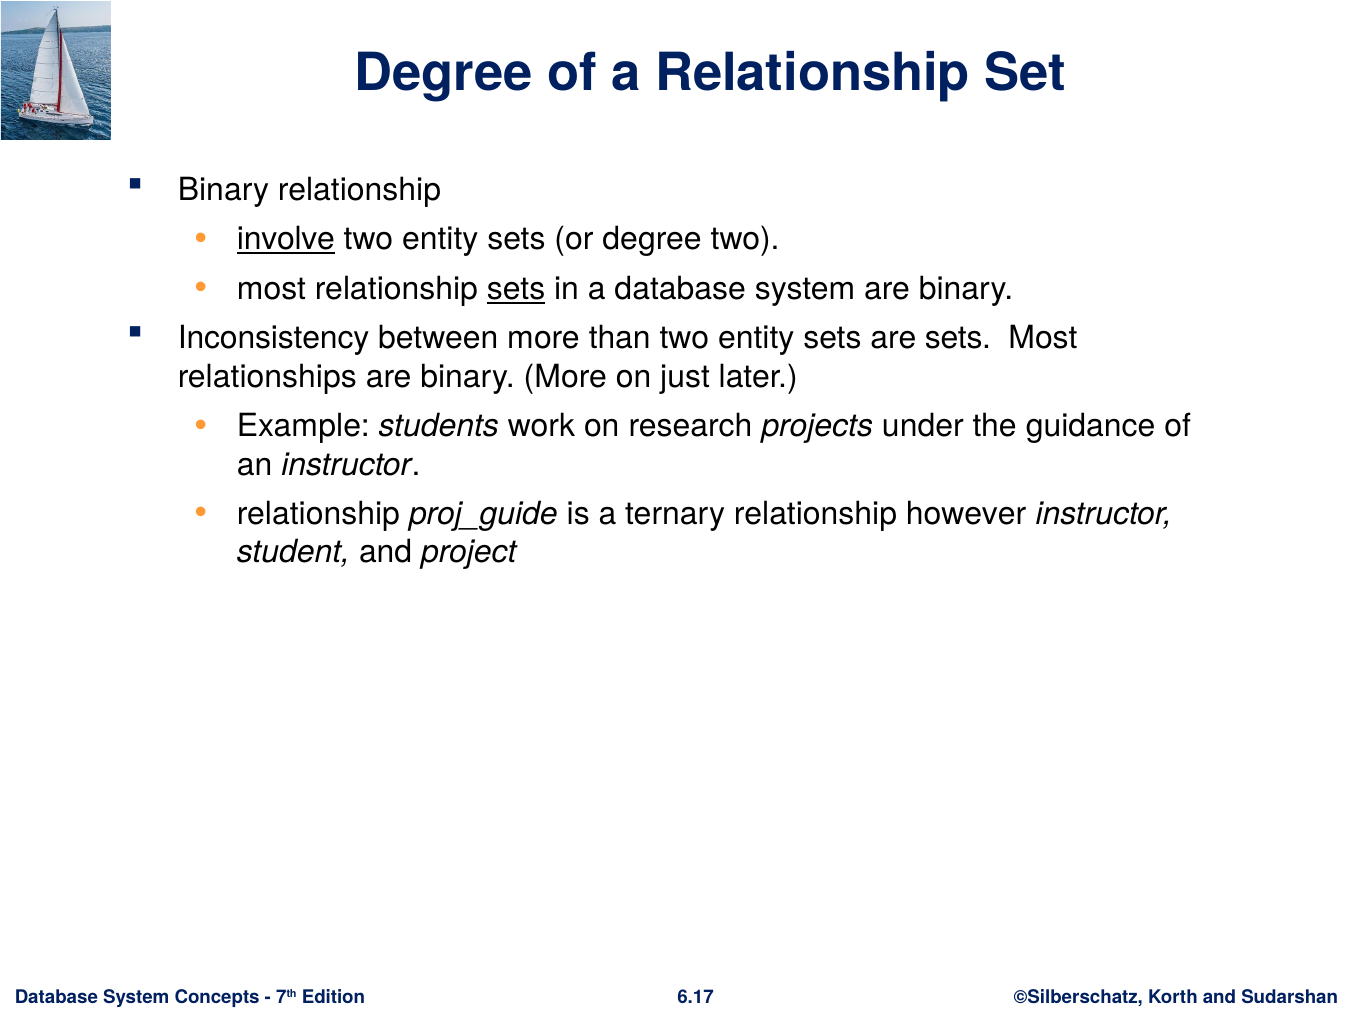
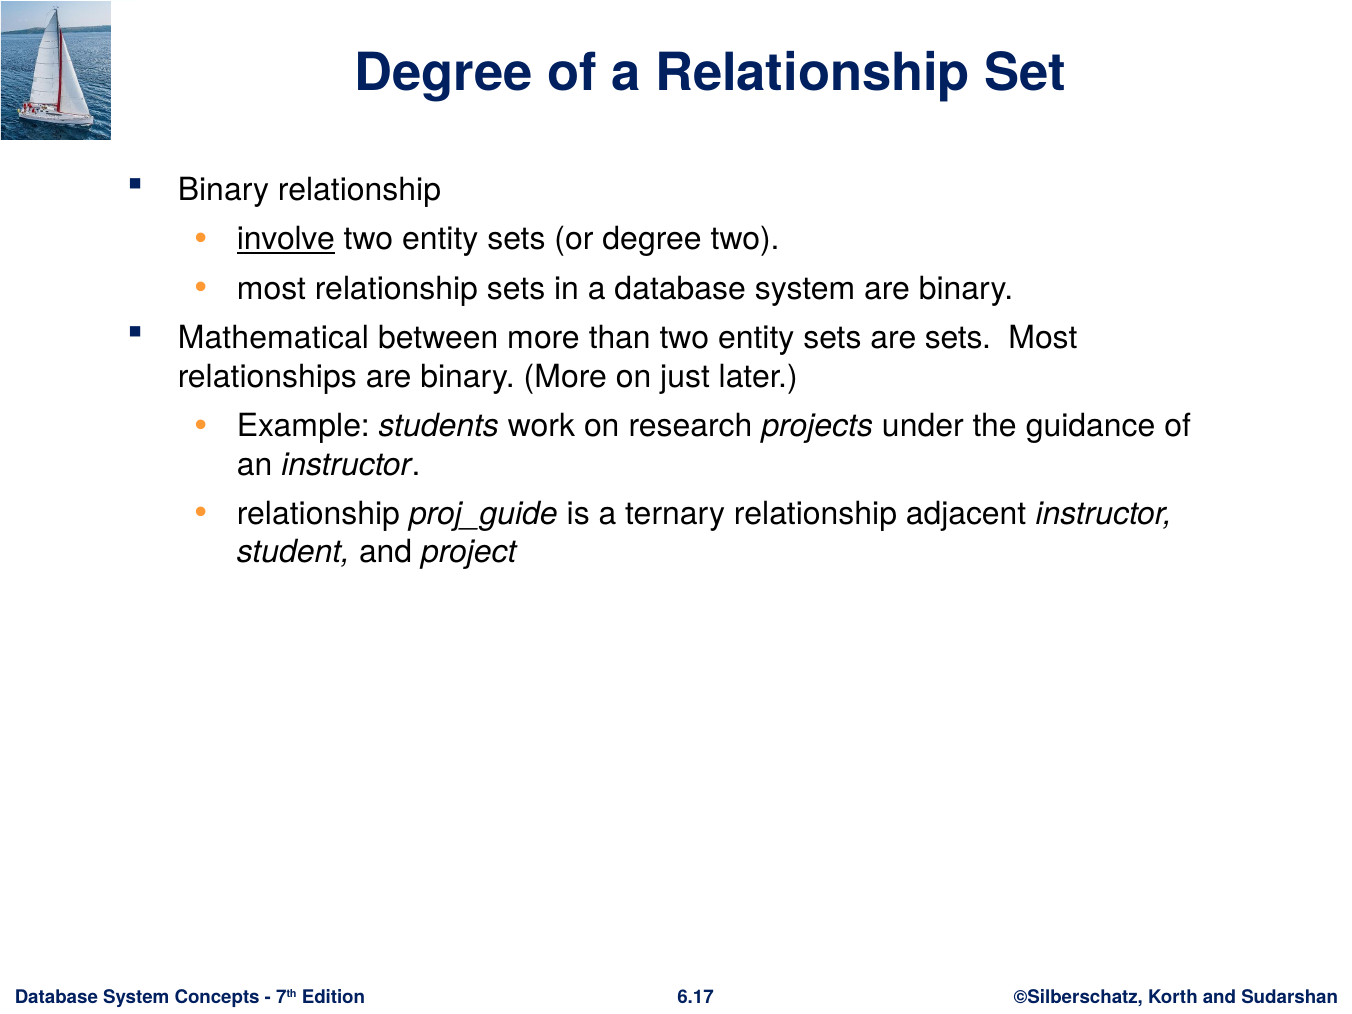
sets at (516, 289) underline: present -> none
Inconsistency: Inconsistency -> Mathematical
however: however -> adjacent
